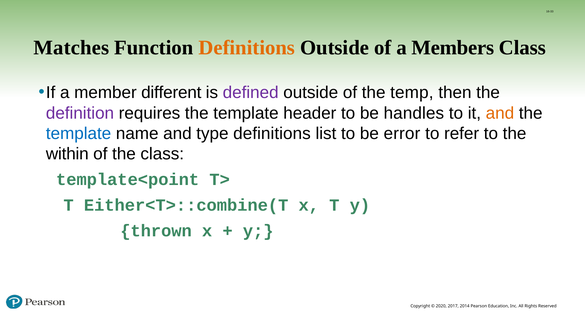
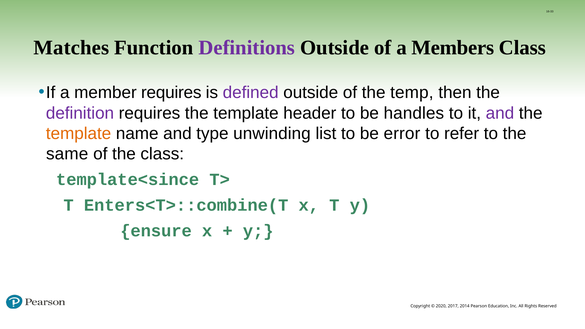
Definitions at (247, 48) colour: orange -> purple
member different: different -> requires
and at (500, 113) colour: orange -> purple
template at (79, 134) colour: blue -> orange
type definitions: definitions -> unwinding
within: within -> same
template<point: template<point -> template<since
Either<T>::combine(T: Either<T>::combine(T -> Enters<T>::combine(T
thrown: thrown -> ensure
